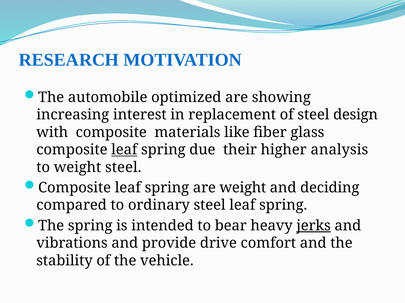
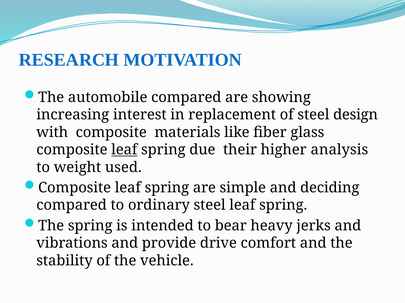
automobile optimized: optimized -> compared
weight steel: steel -> used
are weight: weight -> simple
jerks underline: present -> none
